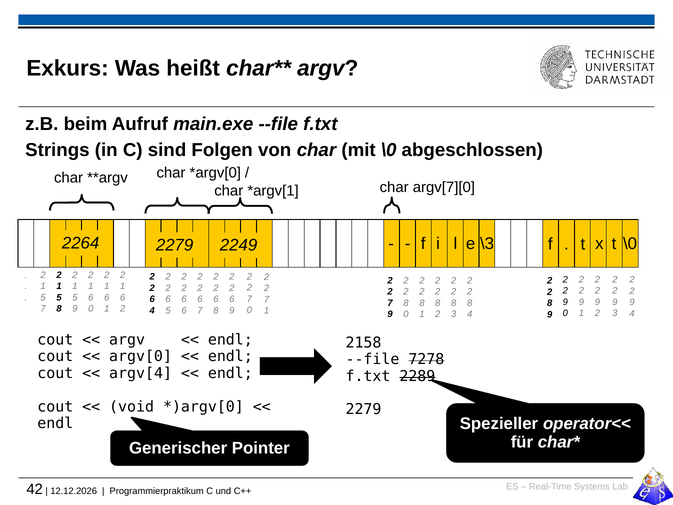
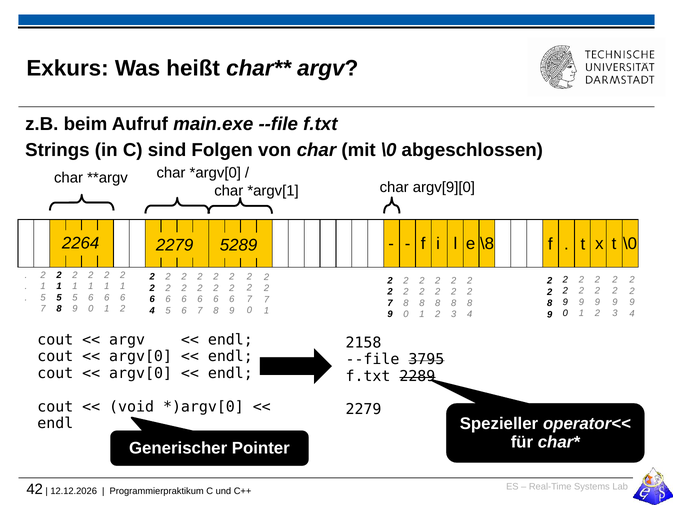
argv[7][0: argv[7][0 -> argv[9][0
\3: \3 -> \8
2249: 2249 -> 5289
7278: 7278 -> 3795
argv[4 at (141, 373): argv[4 -> argv[0
